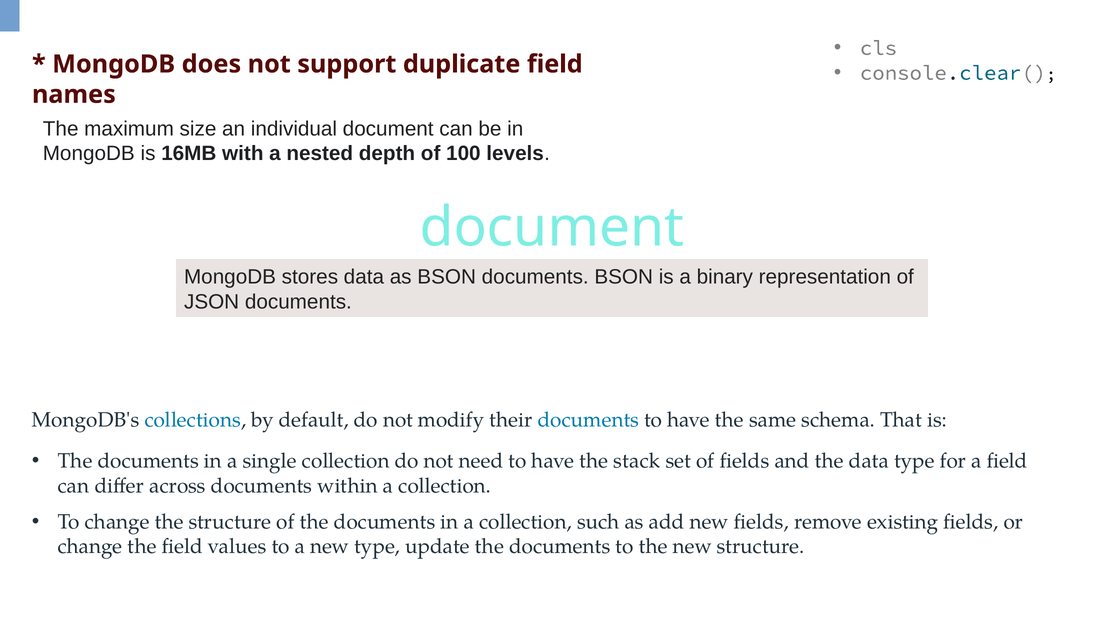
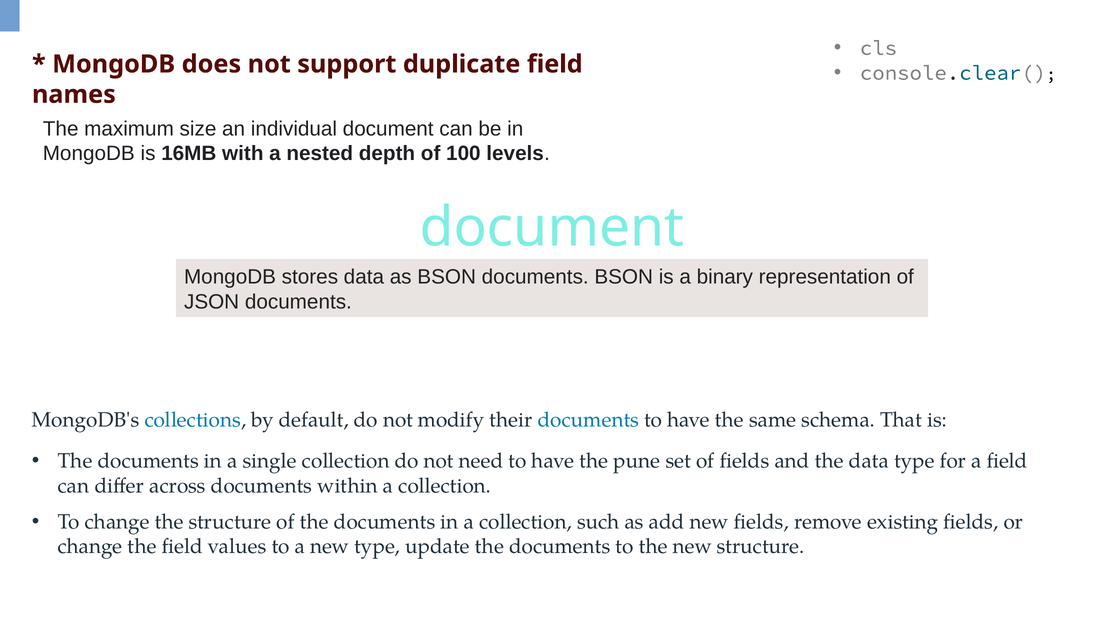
stack: stack -> pune
